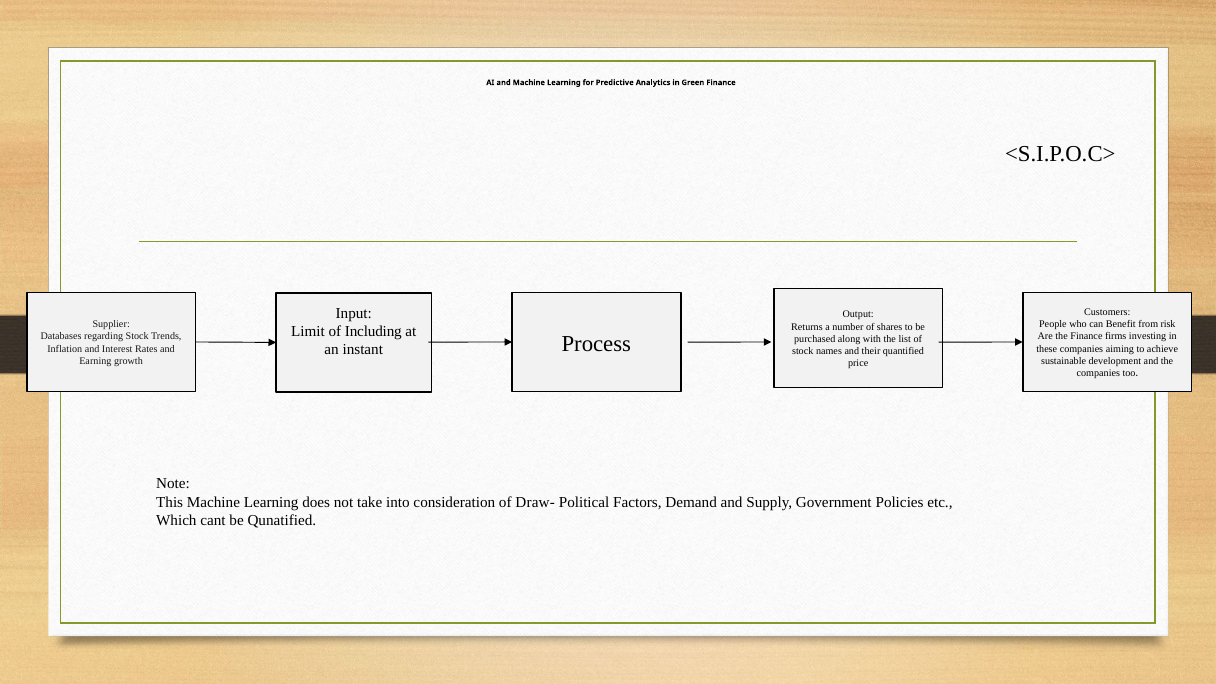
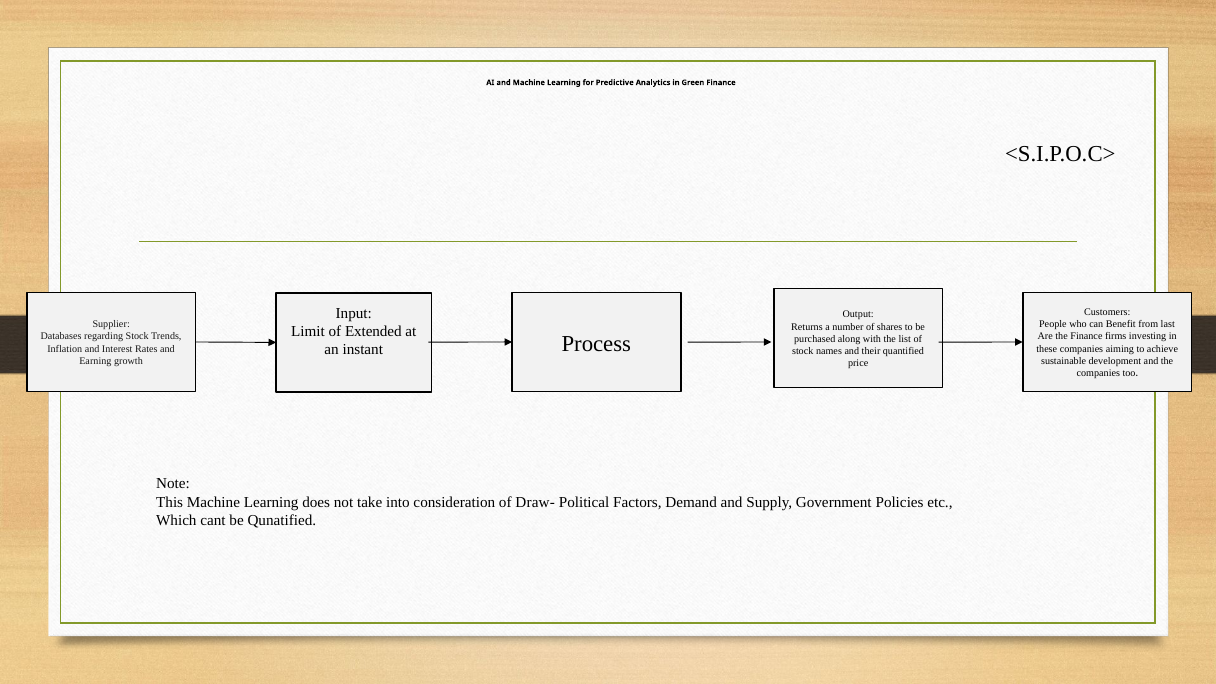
risk: risk -> last
Including: Including -> Extended
